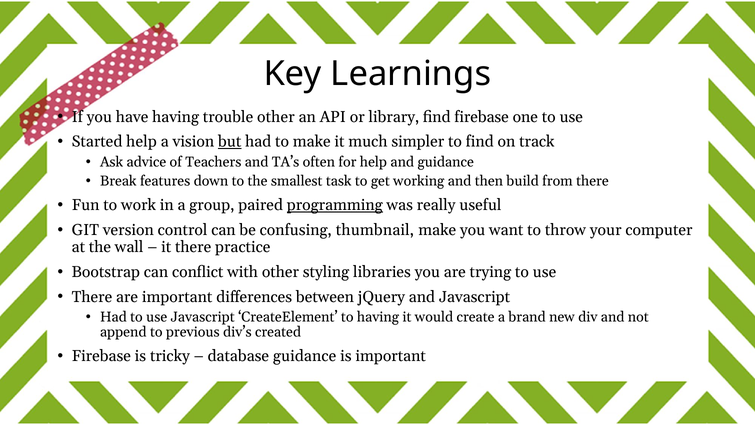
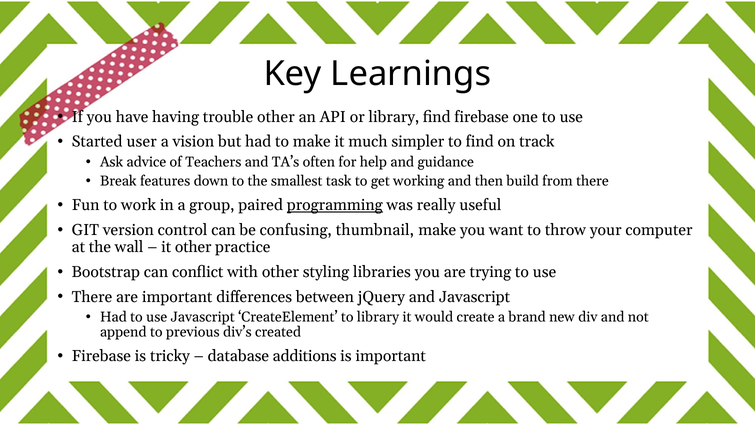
Started help: help -> user
but underline: present -> none
it there: there -> other
to having: having -> library
database guidance: guidance -> additions
